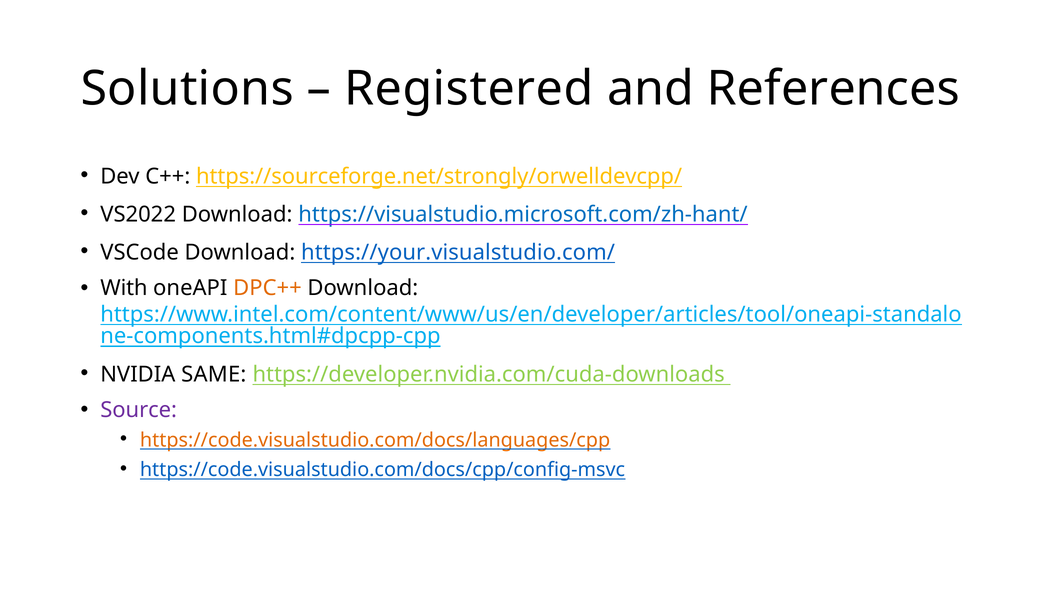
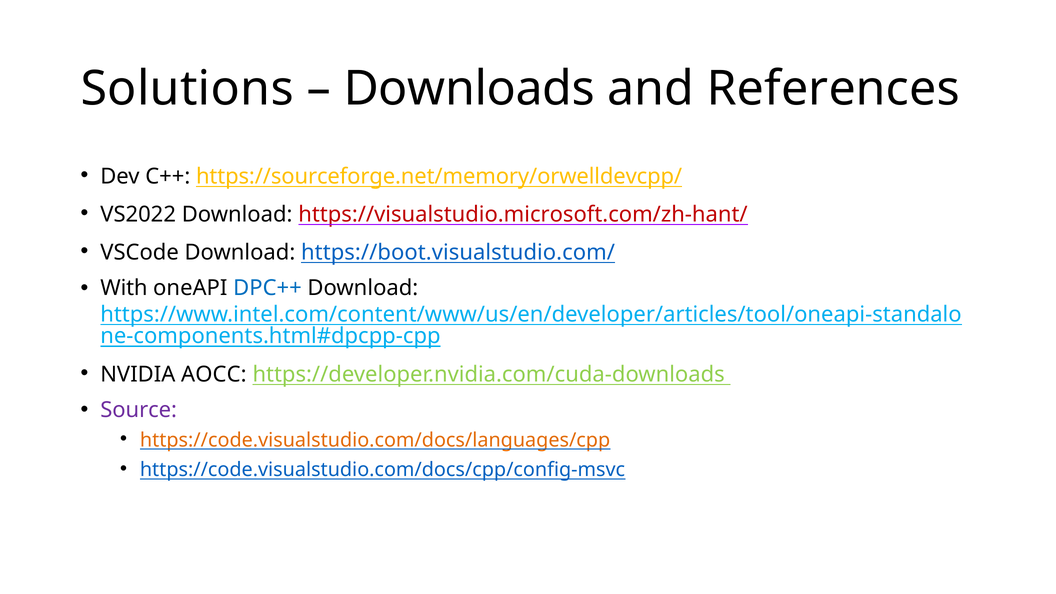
Registered: Registered -> Downloads
https://sourceforge.net/strongly/orwelldevcpp/: https://sourceforge.net/strongly/orwelldevcpp/ -> https://sourceforge.net/memory/orwelldevcpp/
https://visualstudio.microsoft.com/zh-hant/ colour: blue -> red
https://your.visualstudio.com/: https://your.visualstudio.com/ -> https://boot.visualstudio.com/
DPC++ colour: orange -> blue
SAME: SAME -> AOCC
